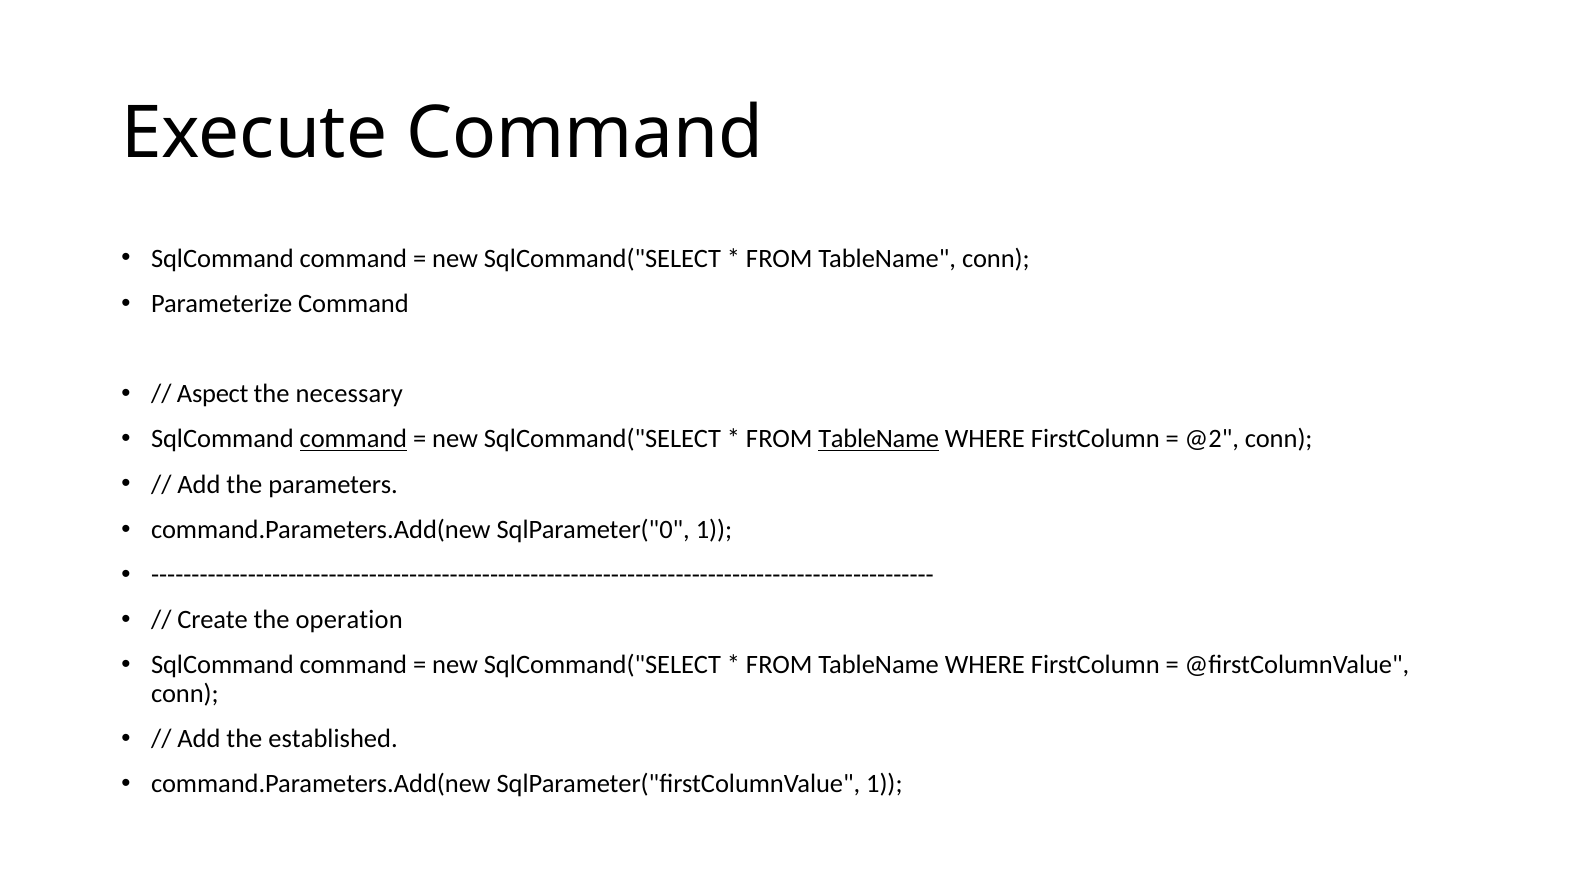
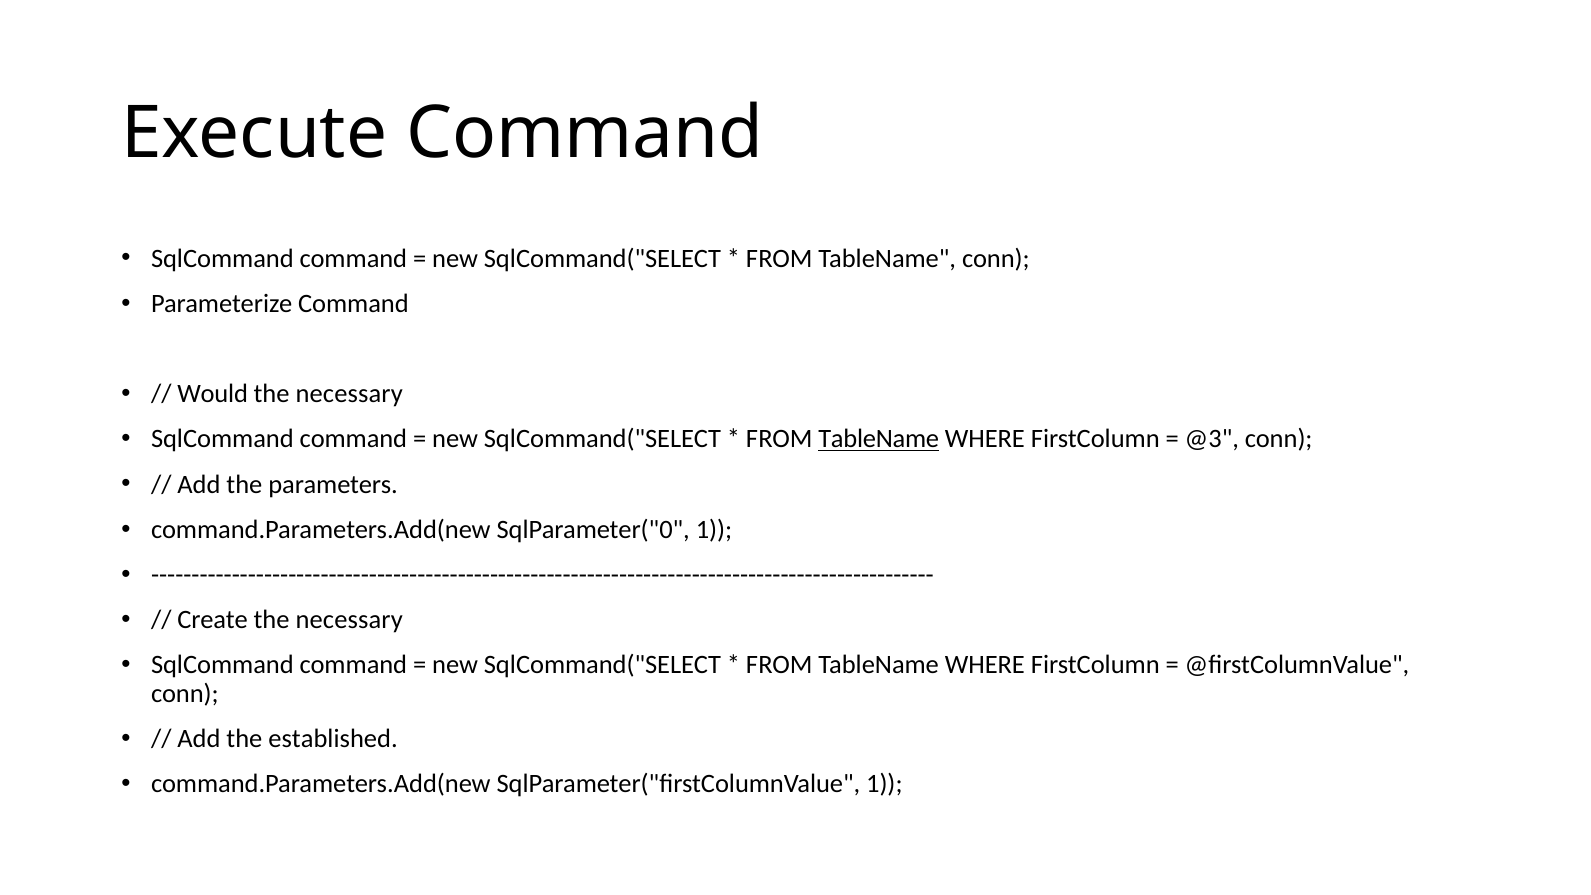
Aspect: Aspect -> Would
command at (353, 439) underline: present -> none
@2: @2 -> @3
Create the operation: operation -> necessary
